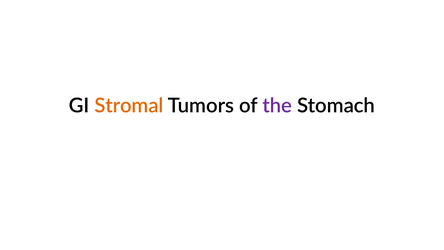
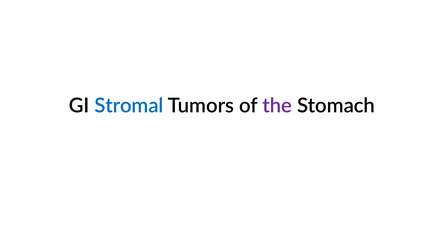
Stromal colour: orange -> blue
